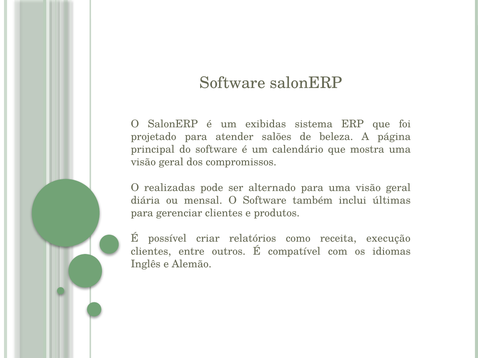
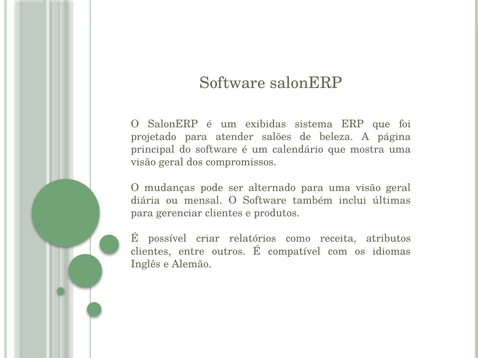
realizadas: realizadas -> mudanças
execução: execução -> atributos
